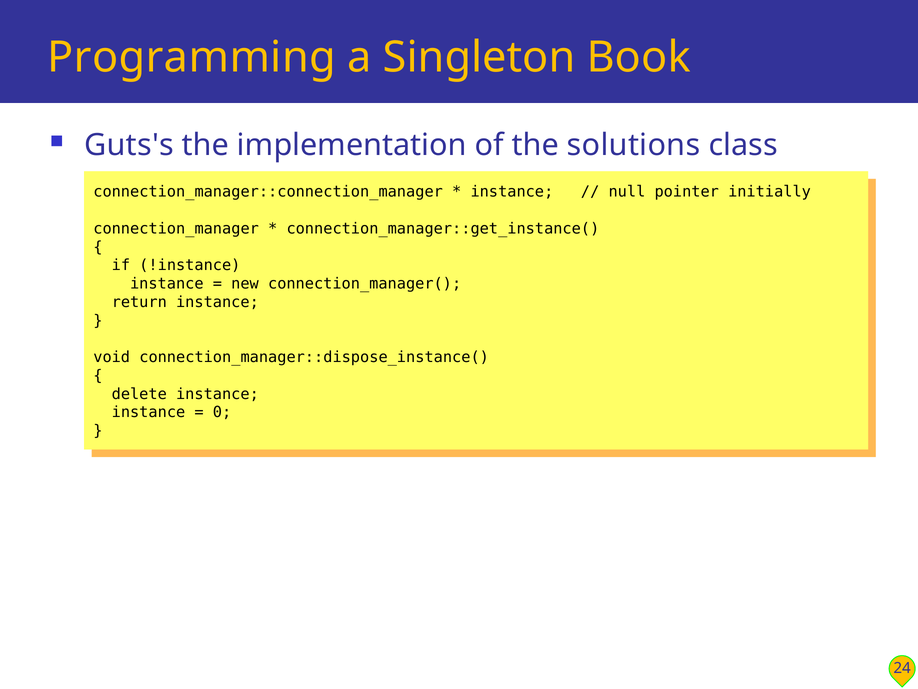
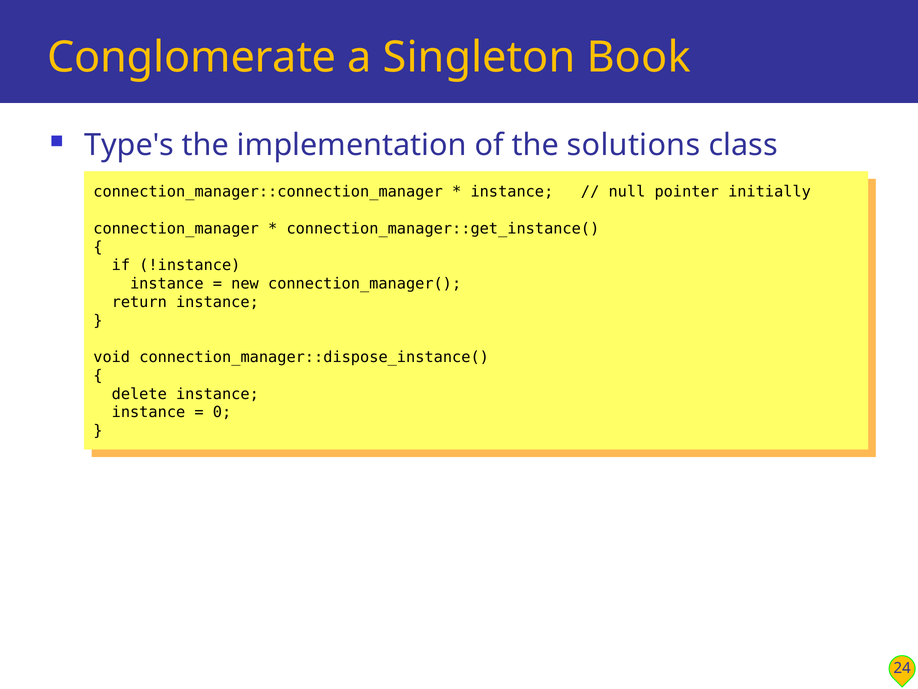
Programming: Programming -> Conglomerate
Guts's: Guts's -> Type's
